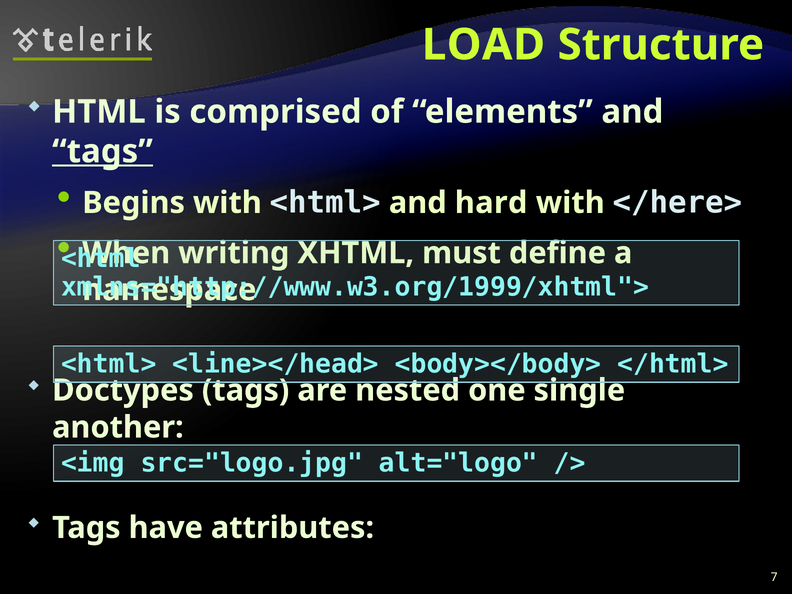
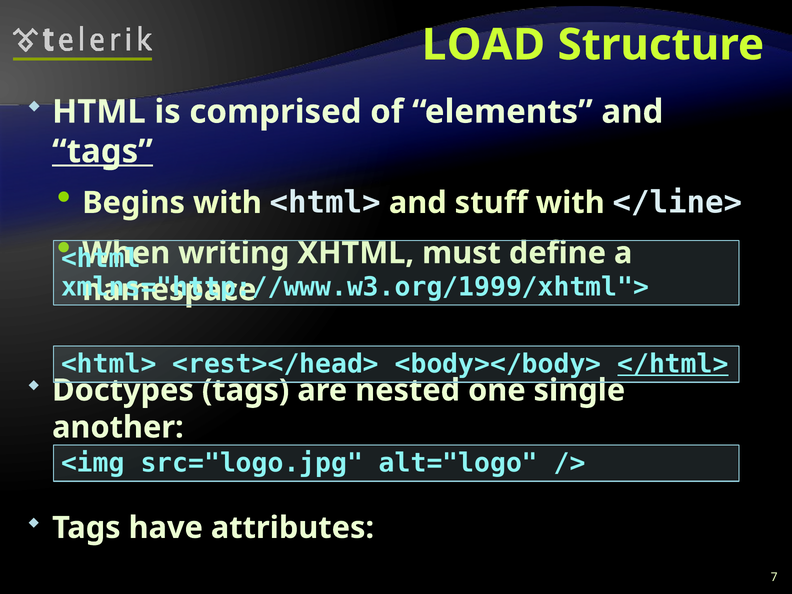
hard: hard -> stuff
</here>: </here> -> </line>
<line></head>: <line></head> -> <rest></head>
</html> underline: none -> present
